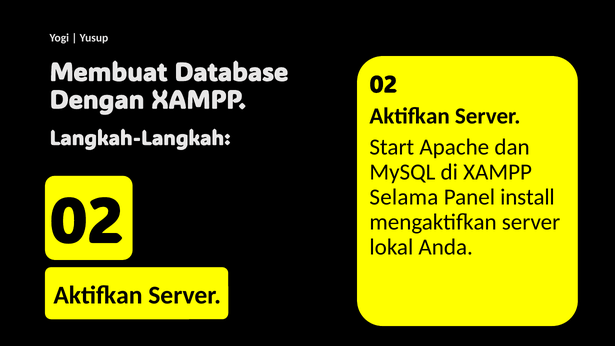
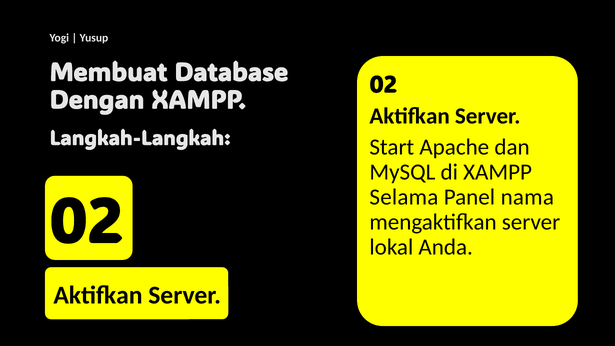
install: install -> nama
